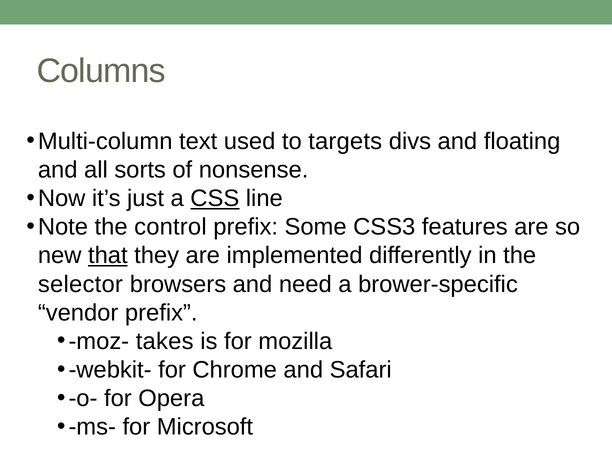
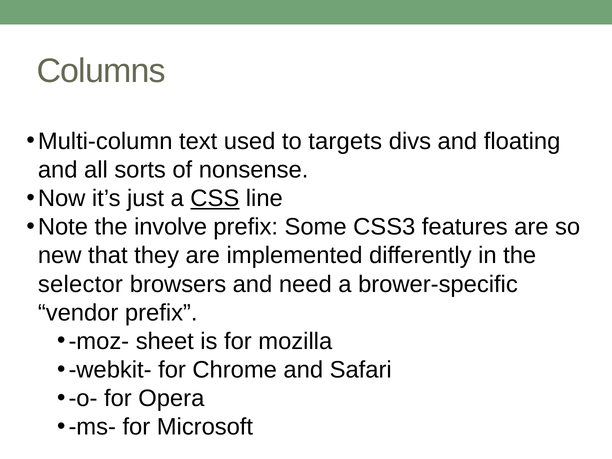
control: control -> involve
that underline: present -> none
takes: takes -> sheet
